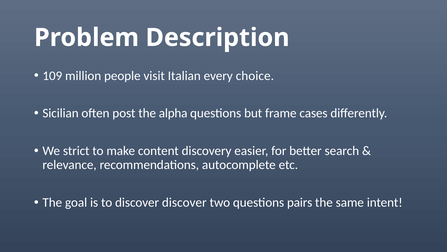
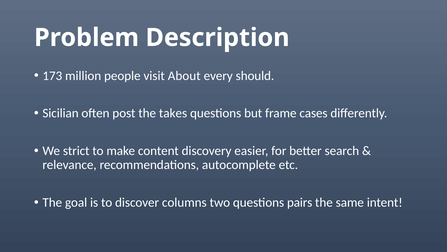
109: 109 -> 173
Italian: Italian -> About
choice: choice -> should
alpha: alpha -> takes
discover discover: discover -> columns
